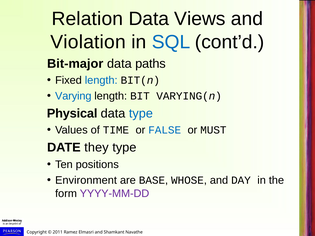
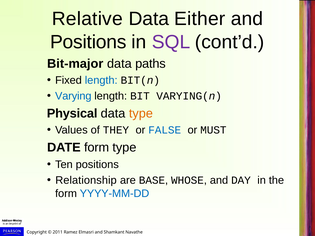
Relation: Relation -> Relative
Views: Views -> Either
Violation at (88, 42): Violation -> Positions
SQL colour: blue -> purple
type at (141, 114) colour: blue -> orange
TIME: TIME -> THEY
DATE they: they -> form
Environment: Environment -> Relationship
YYYY-MM-DD colour: purple -> blue
